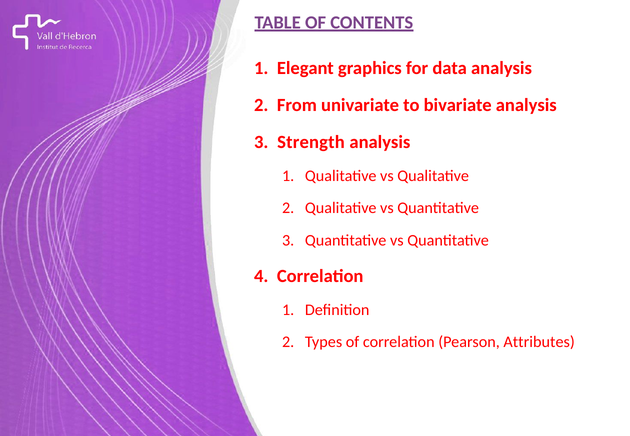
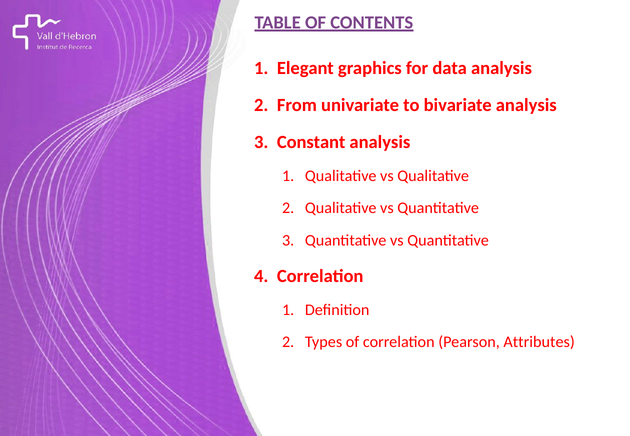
Strength: Strength -> Constant
